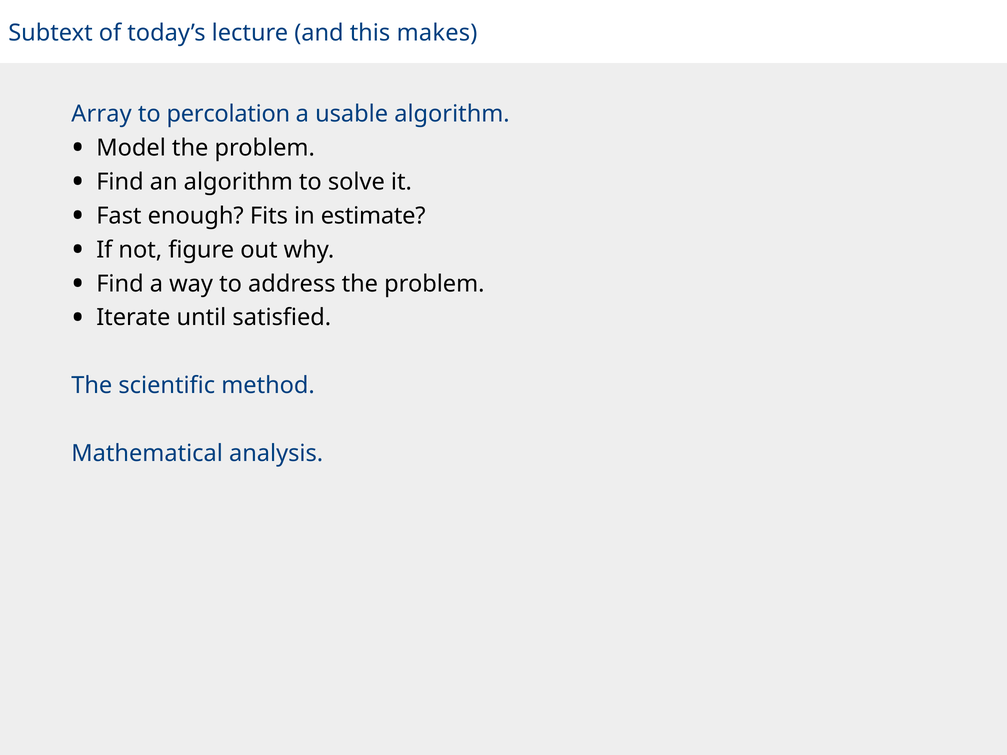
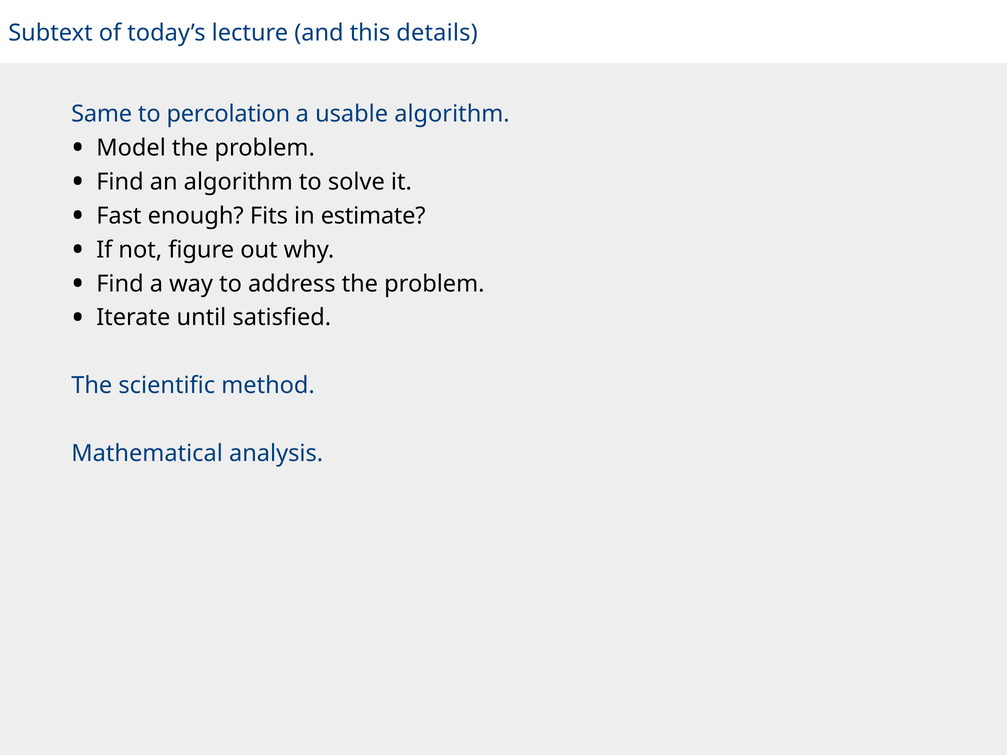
makes: makes -> details
Array: Array -> Same
